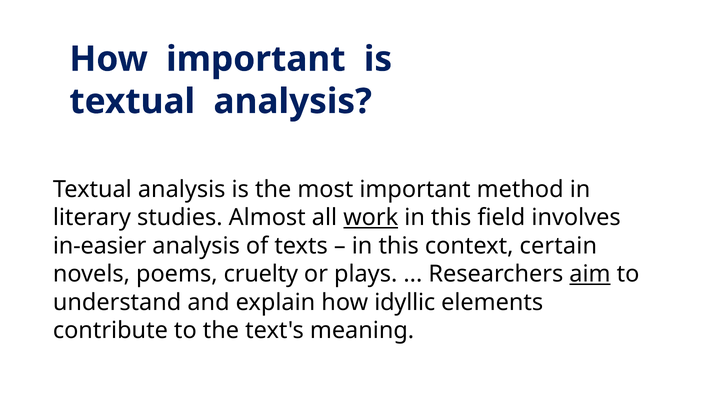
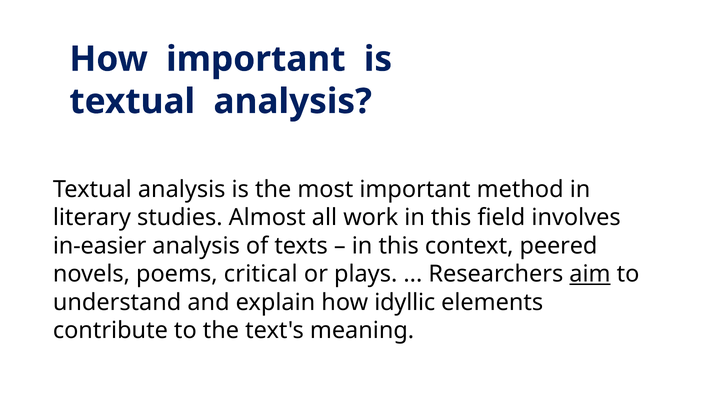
work underline: present -> none
certain: certain -> peered
cruelty: cruelty -> critical
